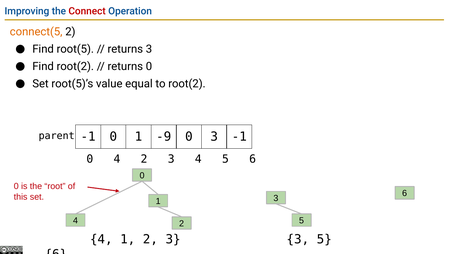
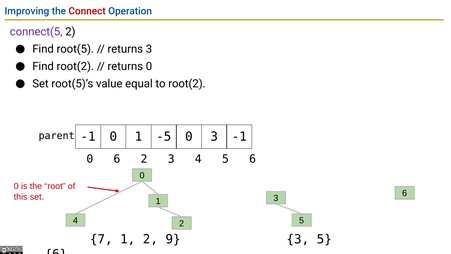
connect(5 colour: orange -> purple
-9: -9 -> -5
4 at (117, 159): 4 -> 6
4 at (101, 239): 4 -> 7
1 2 3: 3 -> 9
